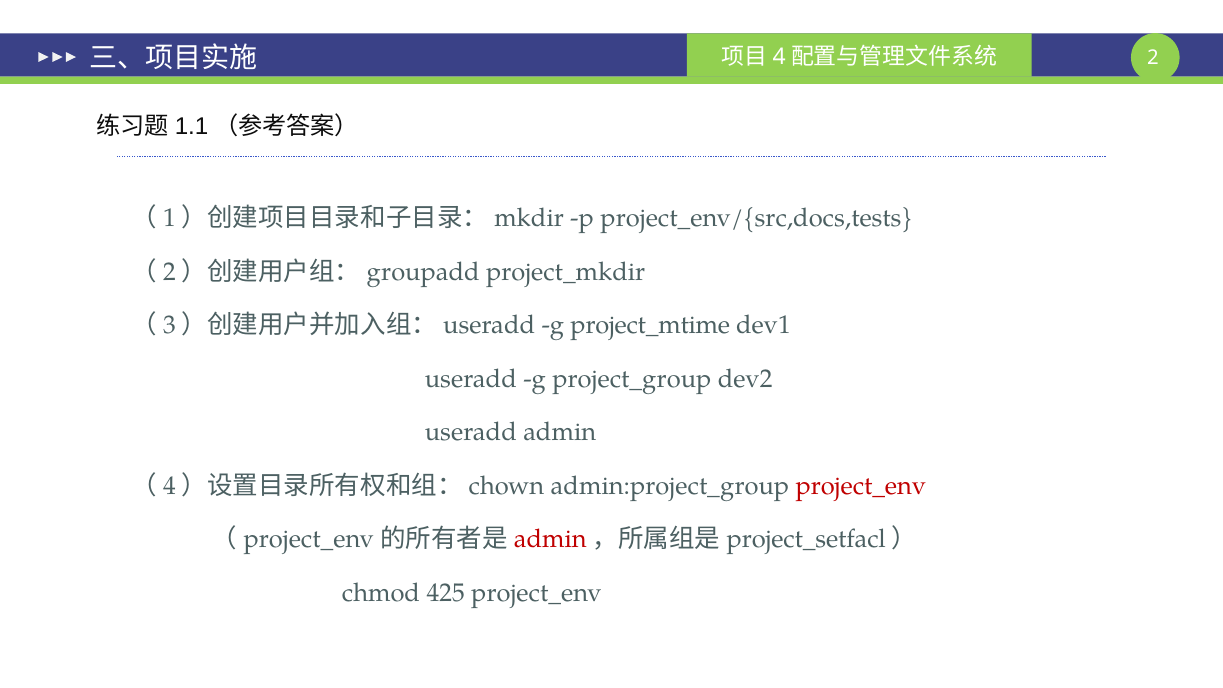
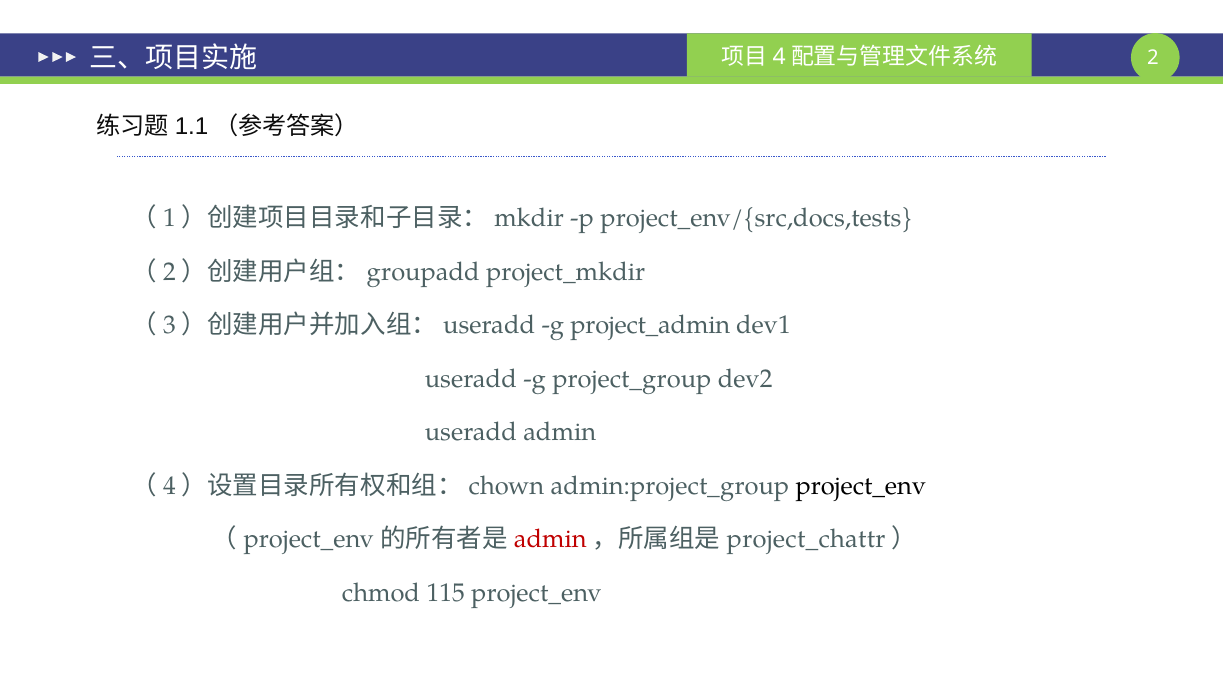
project_mtime: project_mtime -> project_admin
project_env at (861, 486) colour: red -> black
project_setfacl: project_setfacl -> project_chattr
425: 425 -> 115
